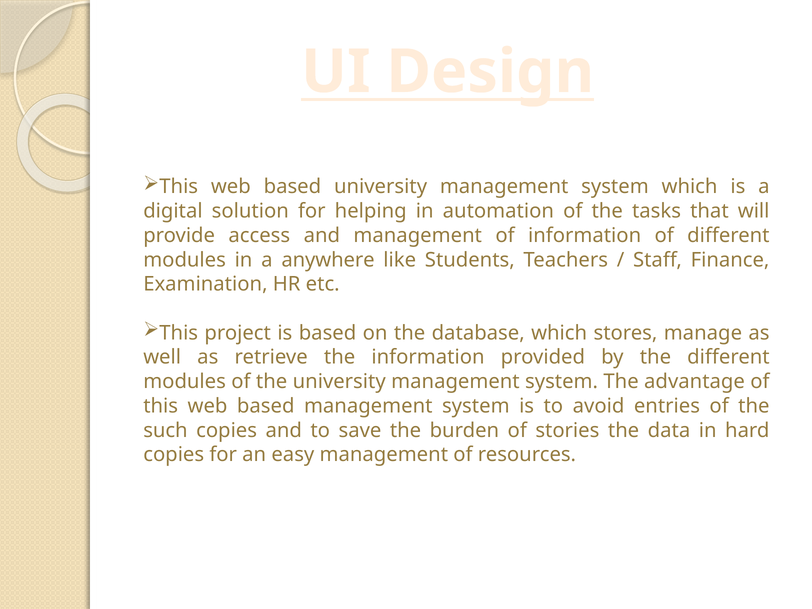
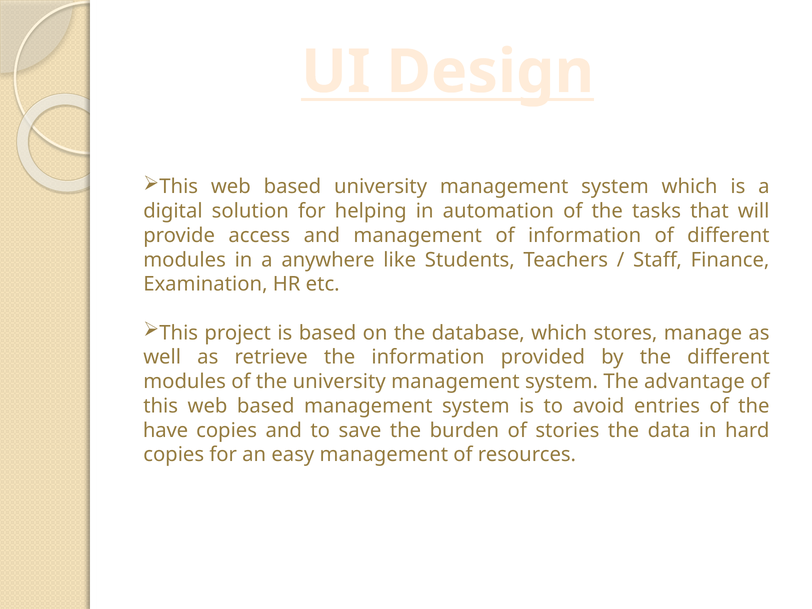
such: such -> have
